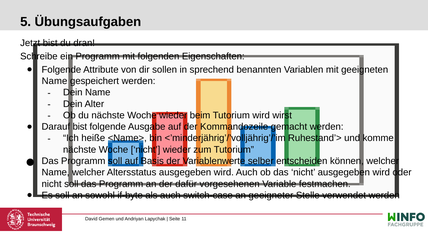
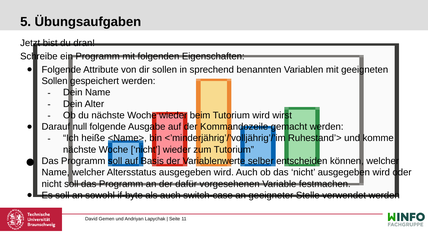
Name at (54, 81): Name -> Sollen
Darauf bist: bist -> null
